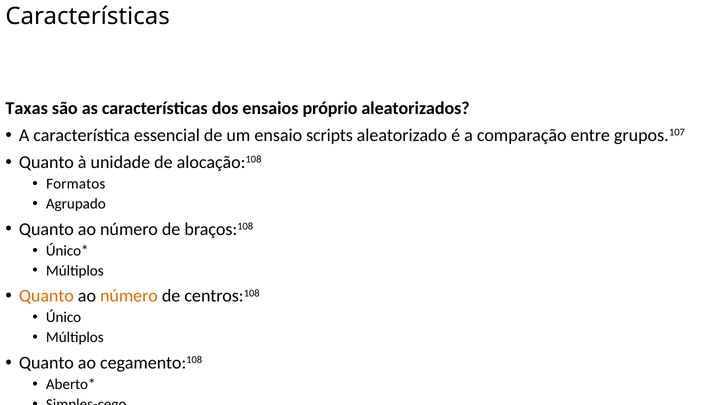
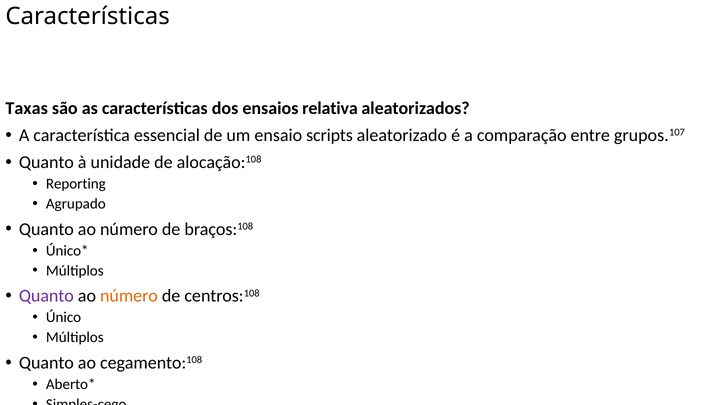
próprio: próprio -> relativa
Formatos: Formatos -> Reporting
Quanto at (46, 296) colour: orange -> purple
